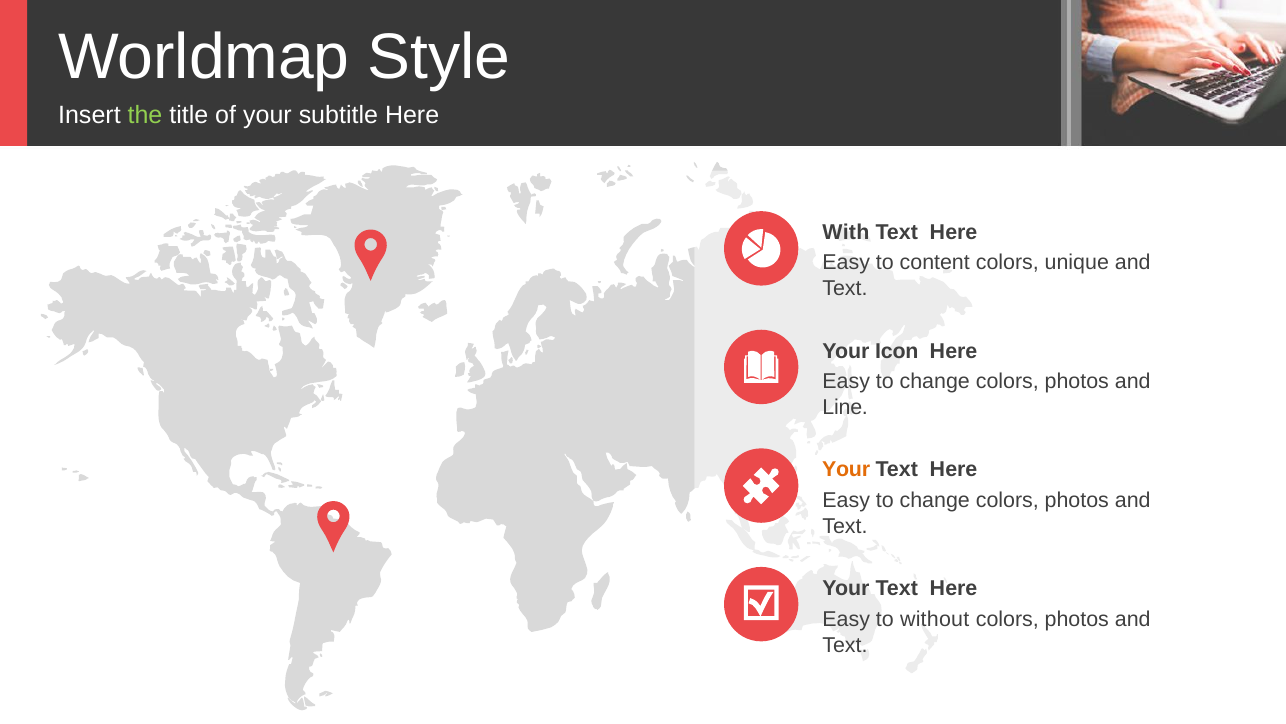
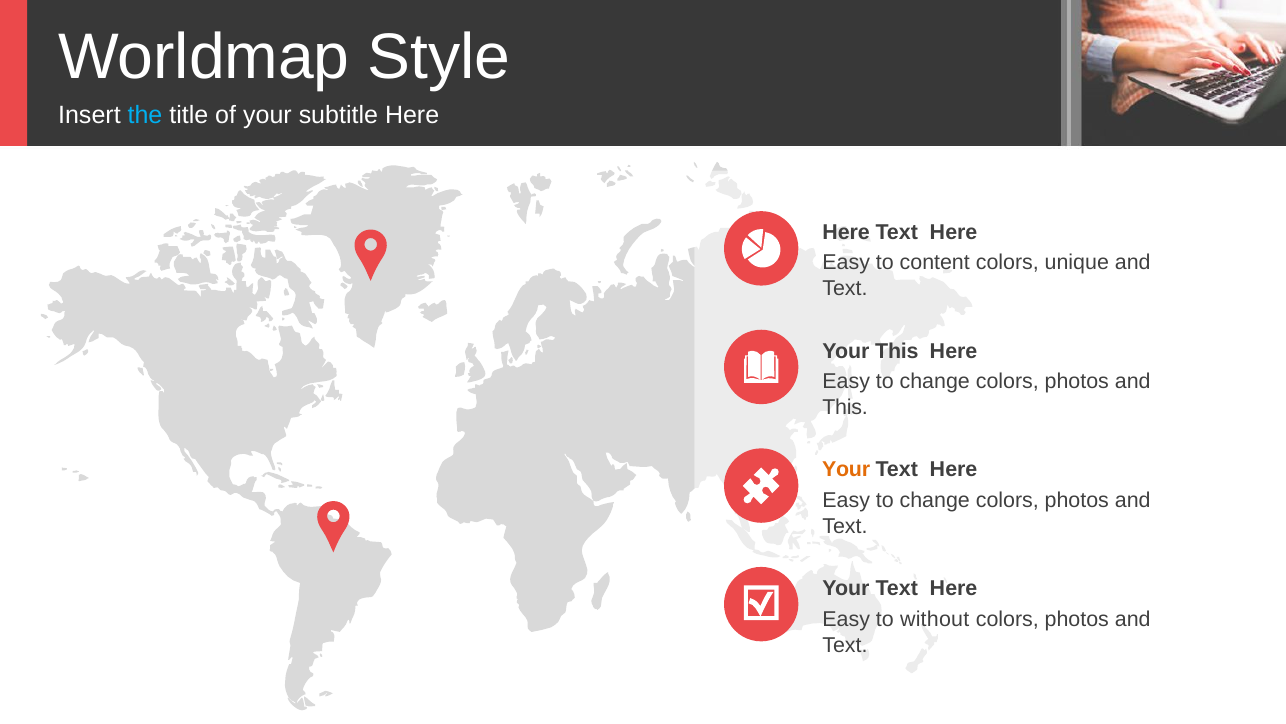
the colour: light green -> light blue
With at (846, 232): With -> Here
Your Icon: Icon -> This
Line at (845, 407): Line -> This
